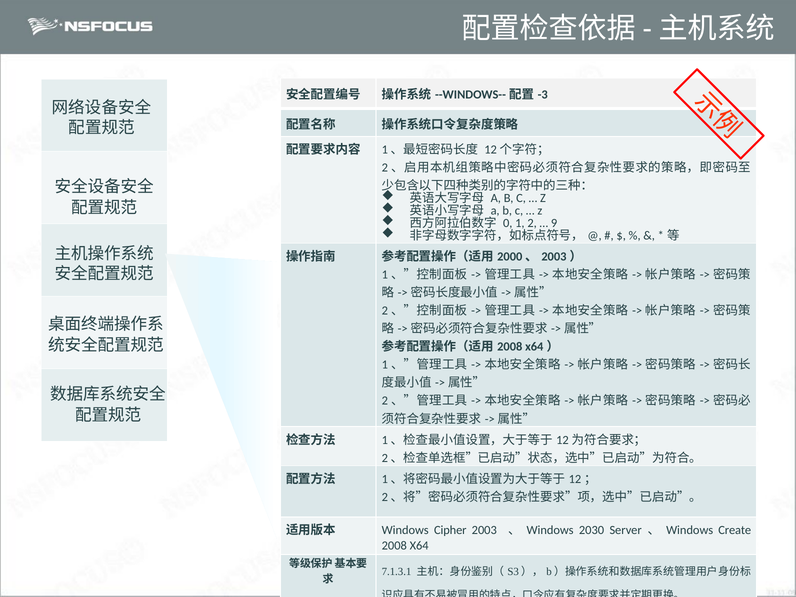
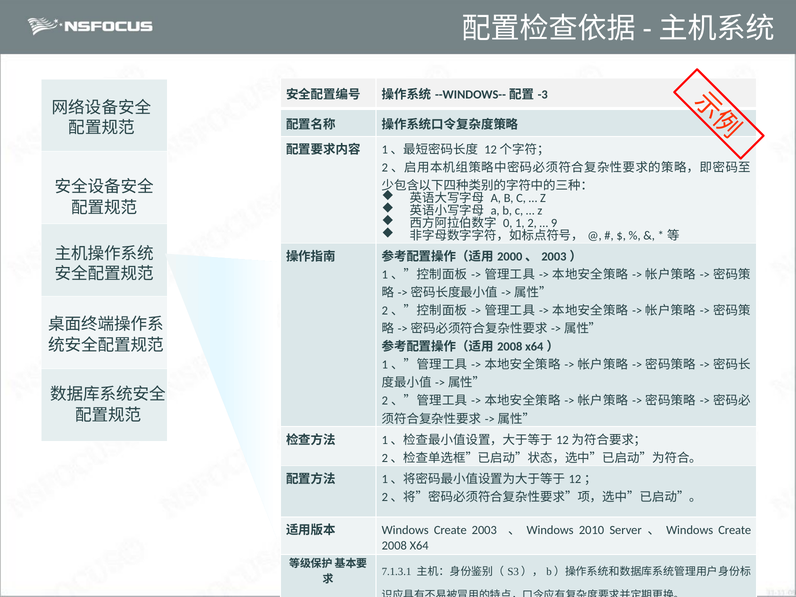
Cipher at (450, 530): Cipher -> Create
2030: 2030 -> 2010
